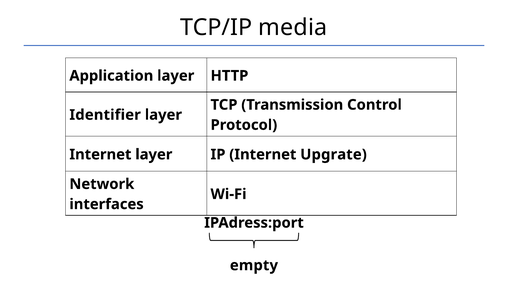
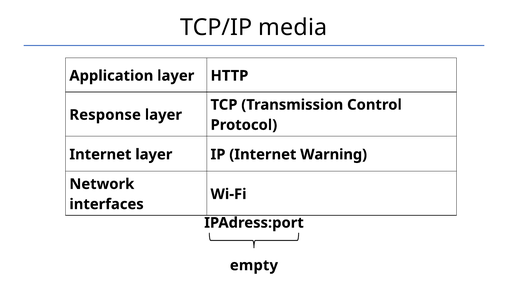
Identifier: Identifier -> Response
Upgrate: Upgrate -> Warning
